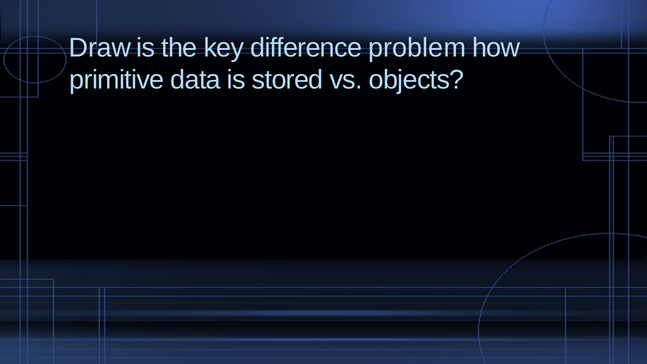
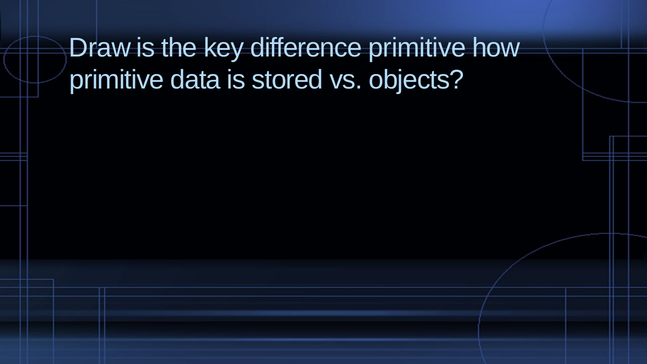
difference problem: problem -> primitive
